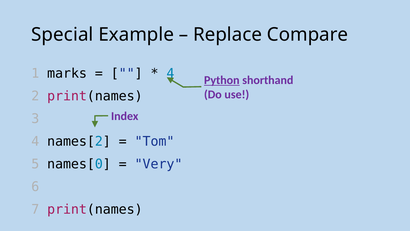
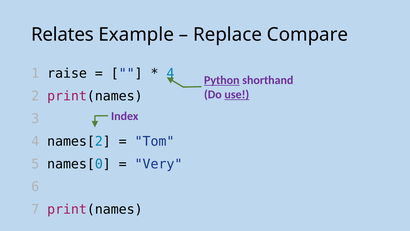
Special: Special -> Relates
marks: marks -> raise
use underline: none -> present
